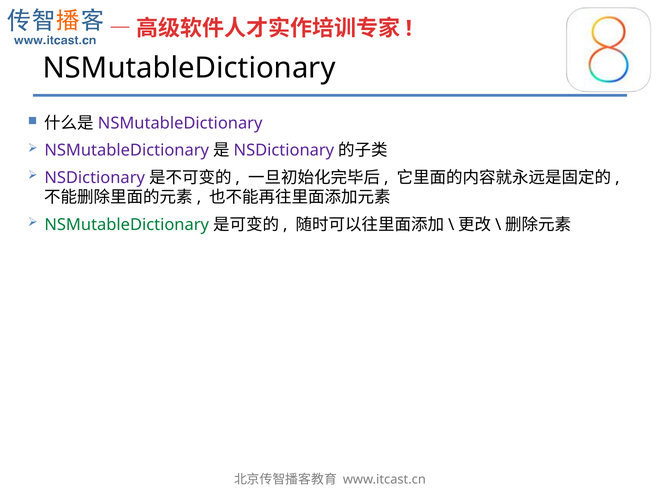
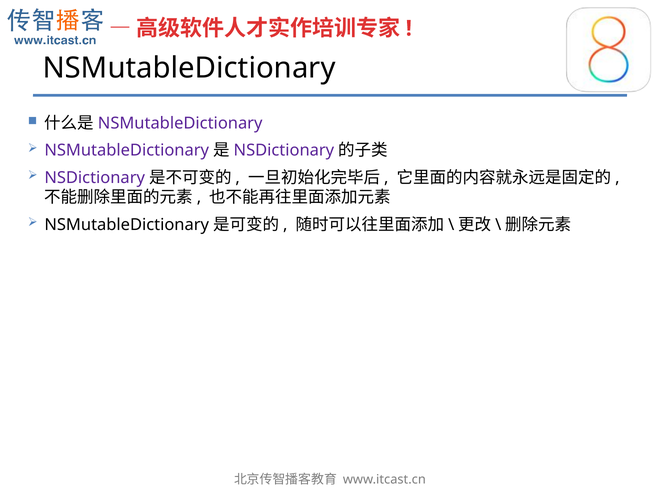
NSMutableDictionary at (127, 225) colour: green -> black
